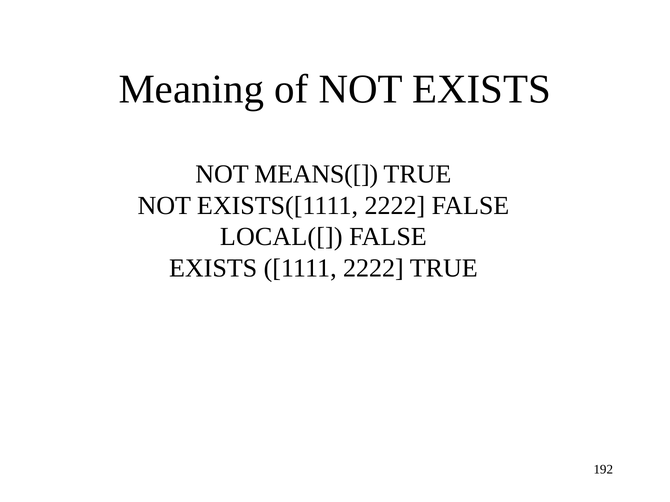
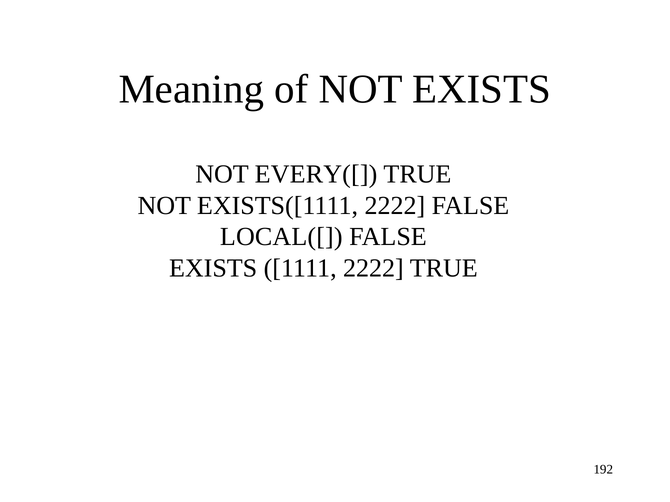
MEANS([: MEANS([ -> EVERY([
